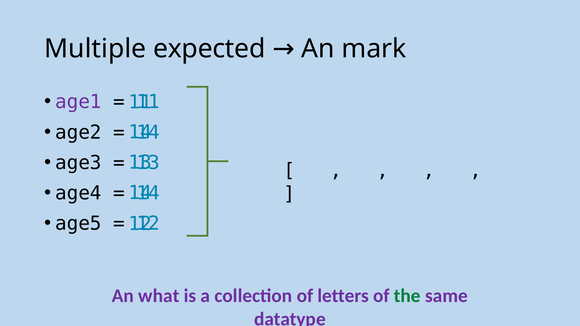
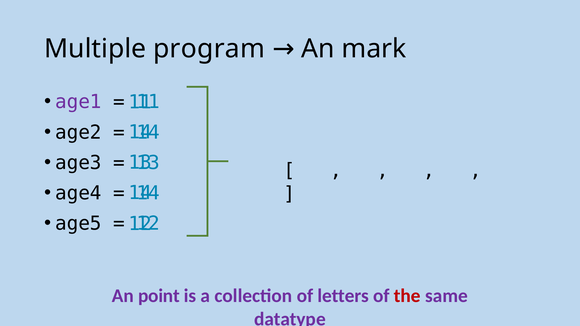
expected: expected -> program
what: what -> point
the colour: green -> red
